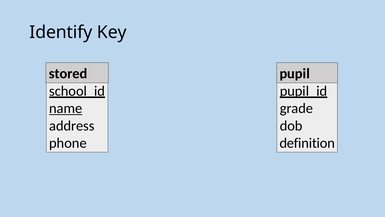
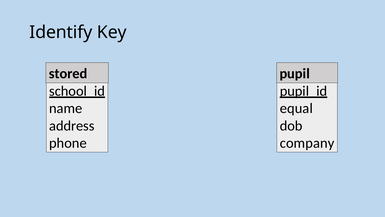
name underline: present -> none
grade: grade -> equal
definition: definition -> company
